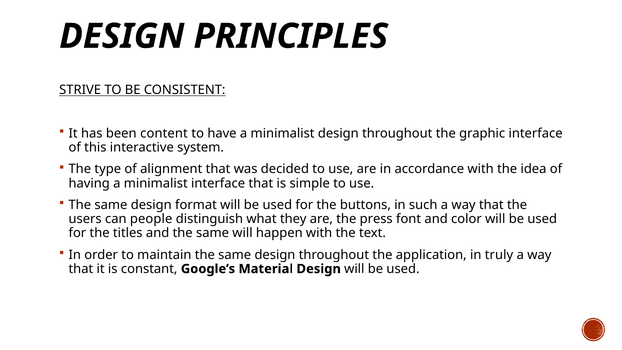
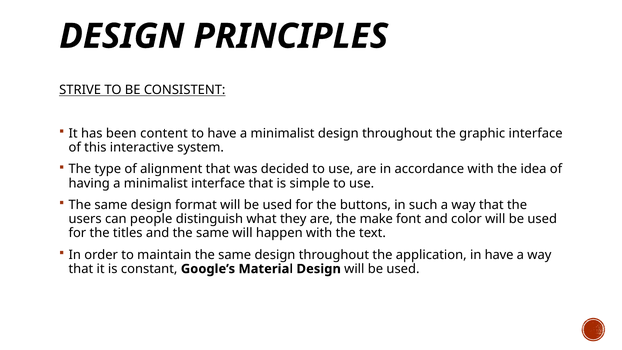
press: press -> make
in truly: truly -> have
